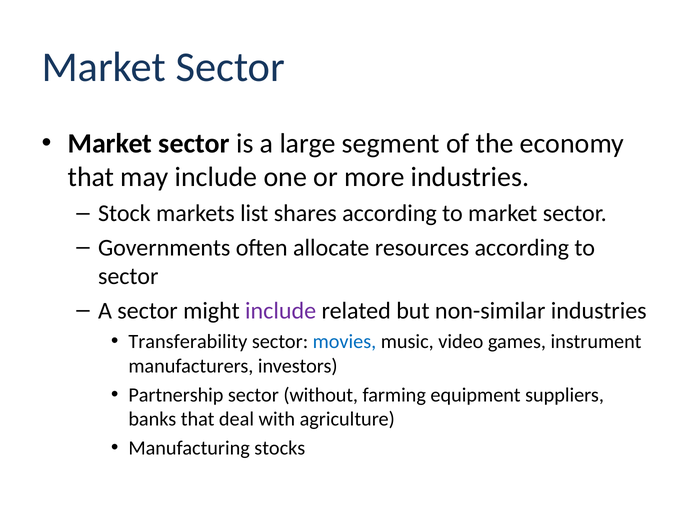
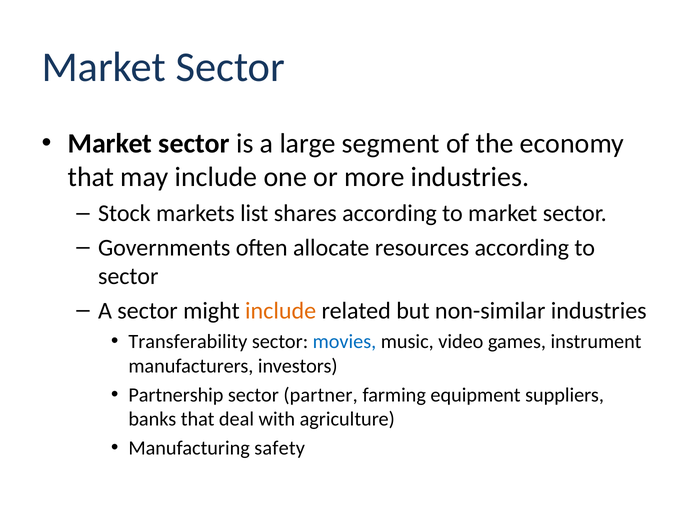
include at (281, 311) colour: purple -> orange
without: without -> partner
stocks: stocks -> safety
